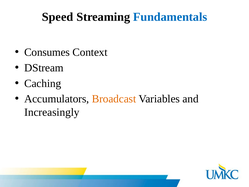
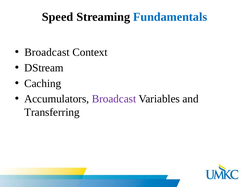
Consumes at (47, 52): Consumes -> Broadcast
Broadcast at (114, 99) colour: orange -> purple
Increasingly: Increasingly -> Transferring
